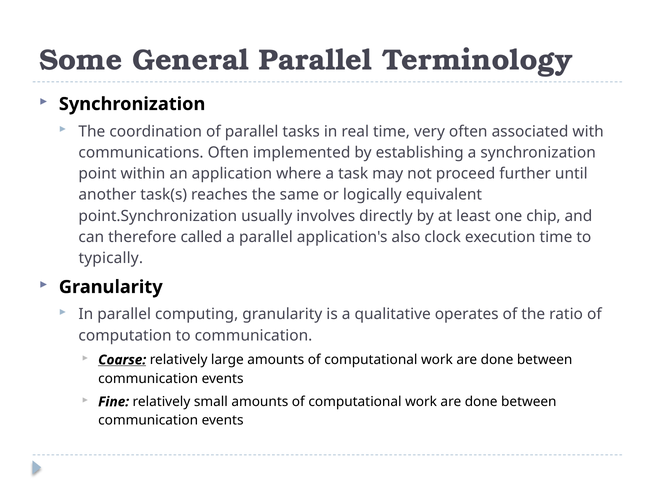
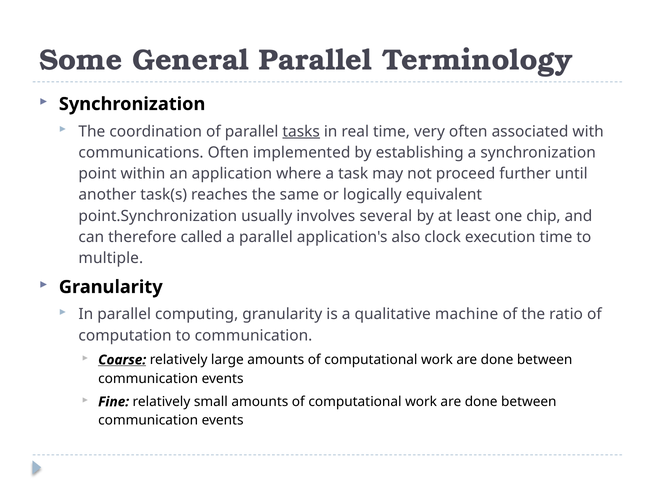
tasks underline: none -> present
directly: directly -> several
typically: typically -> multiple
operates: operates -> machine
